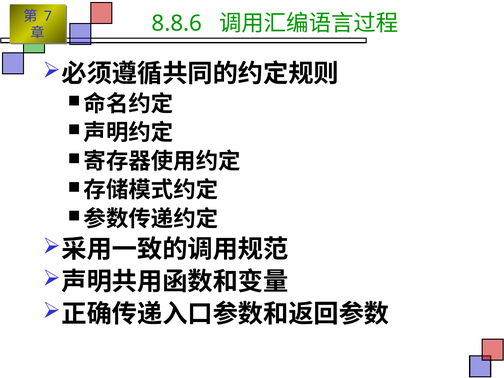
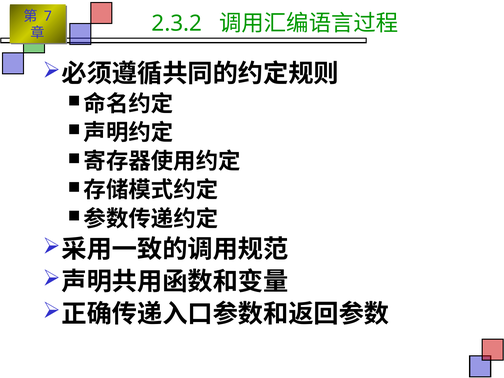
8.8.6: 8.8.6 -> 2.3.2
